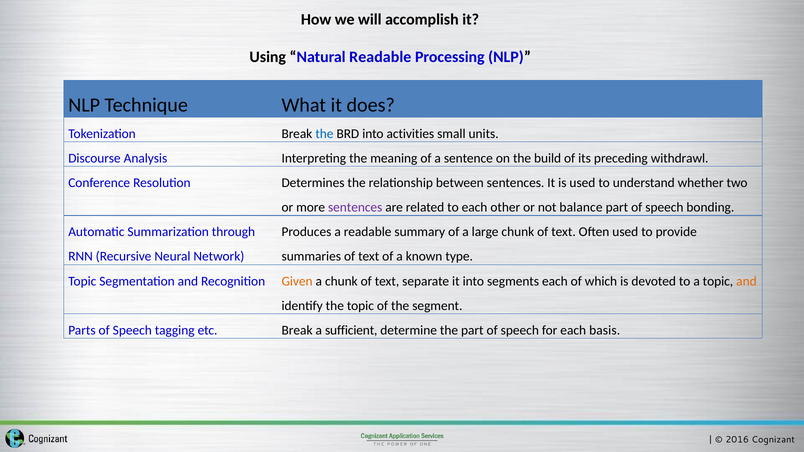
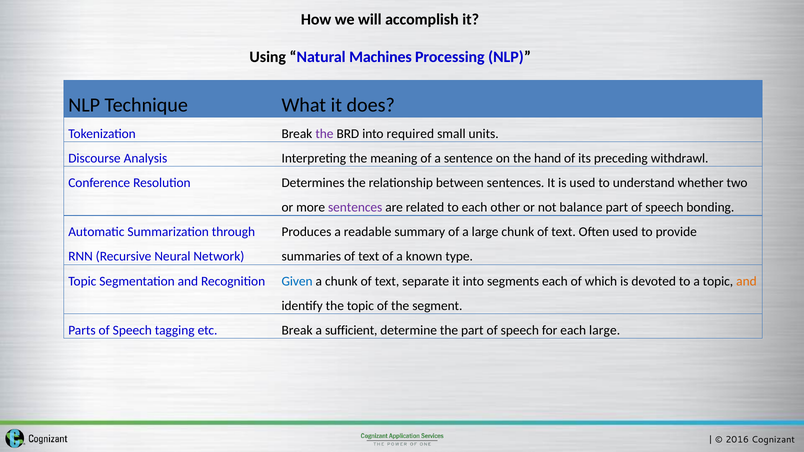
Natural Readable: Readable -> Machines
the at (324, 134) colour: blue -> purple
activities: activities -> required
build: build -> hand
Given colour: orange -> blue
each basis: basis -> large
